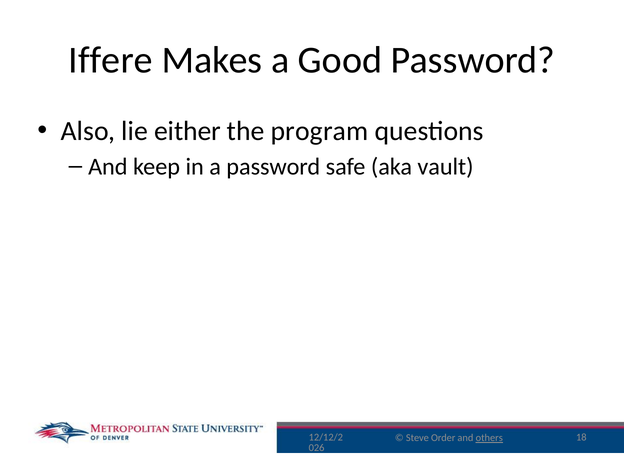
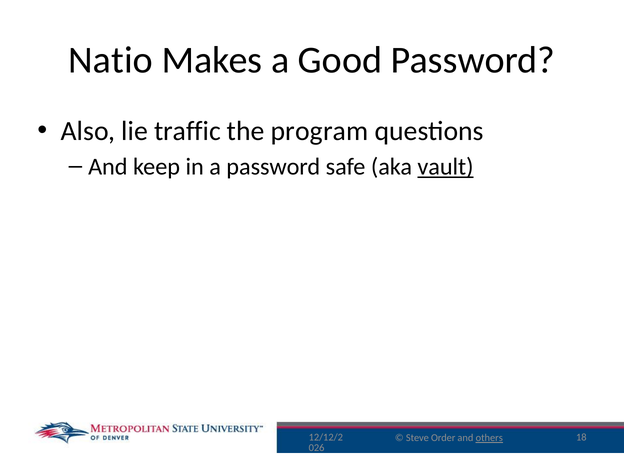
Iffere: Iffere -> Natio
either: either -> traffic
vault underline: none -> present
